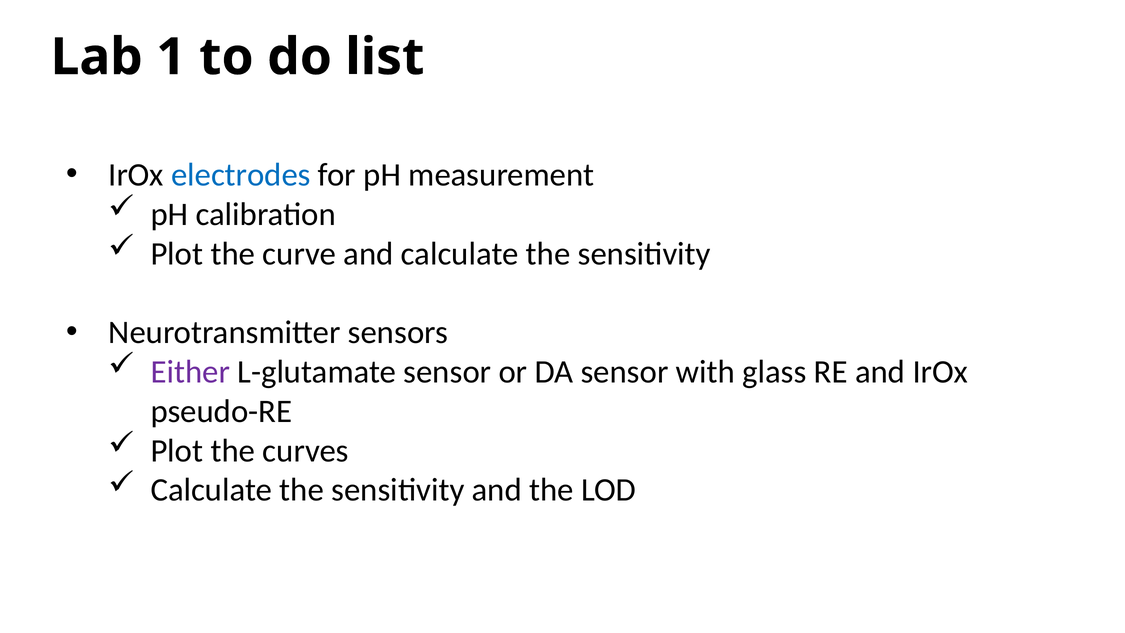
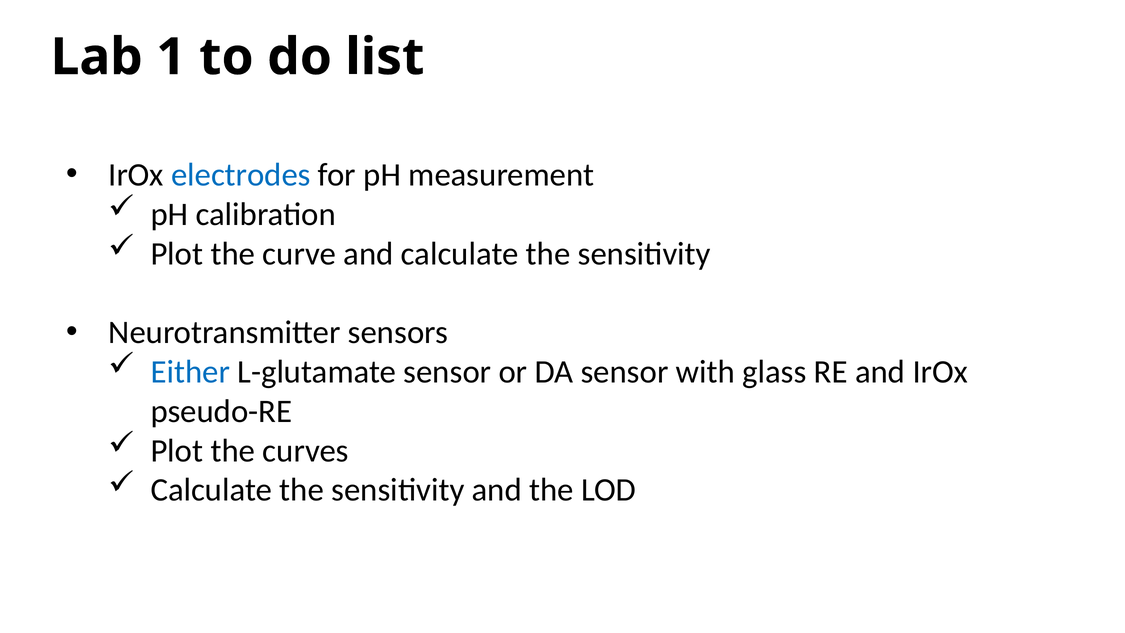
Either colour: purple -> blue
